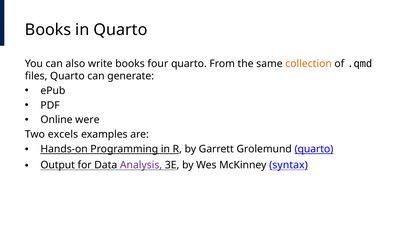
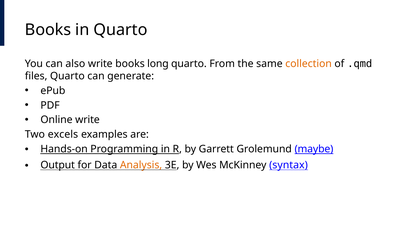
four: four -> long
Online were: were -> write
Grolemund quarto: quarto -> maybe
Analysis colour: purple -> orange
